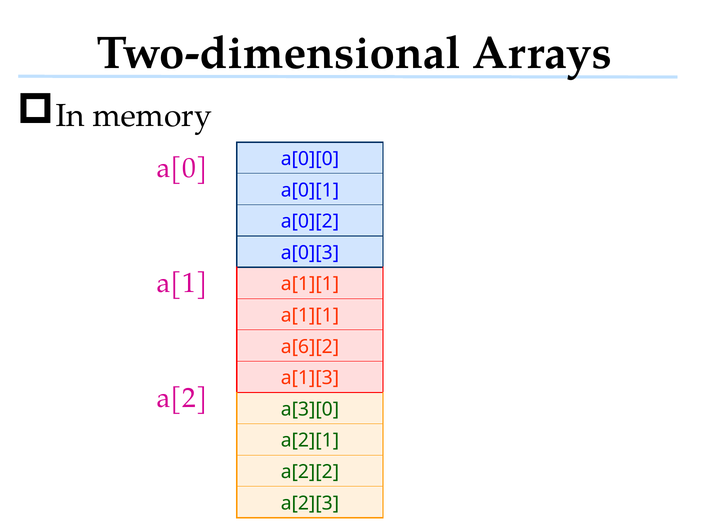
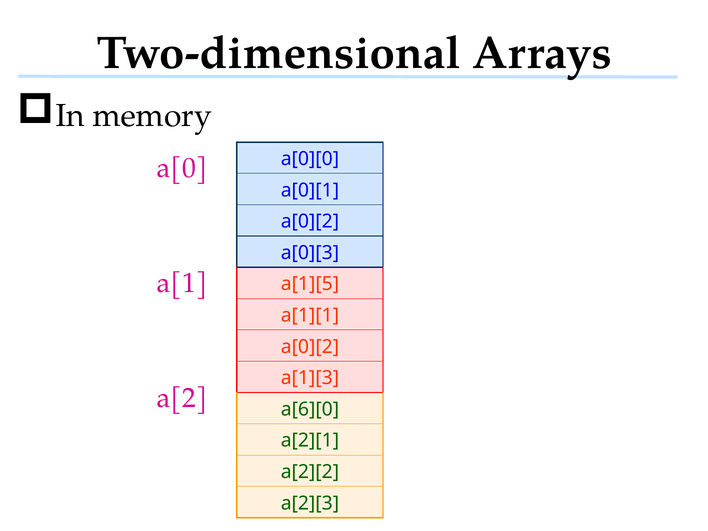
a[1][1 at (310, 284): a[1][1 -> a[1][5
a[6][2 at (310, 347): a[6][2 -> a[0][2
a[3][0: a[3][0 -> a[6][0
